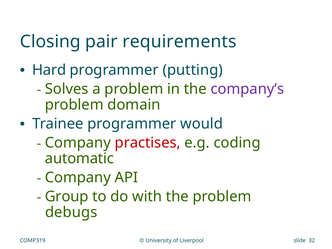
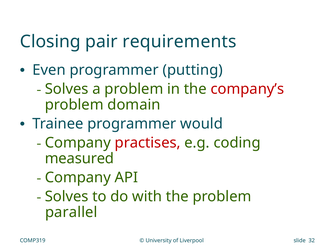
Hard: Hard -> Even
company’s colour: purple -> red
automatic: automatic -> measured
Group at (67, 196): Group -> Solves
debugs: debugs -> parallel
